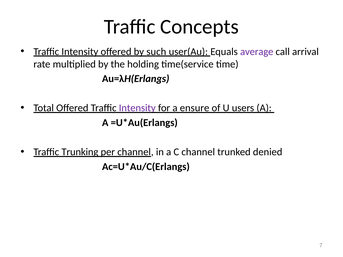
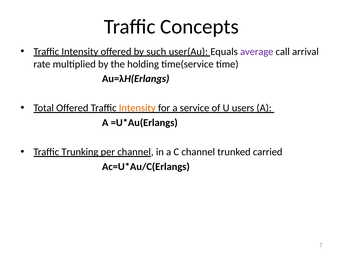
Intensity at (137, 108) colour: purple -> orange
ensure: ensure -> service
denied: denied -> carried
